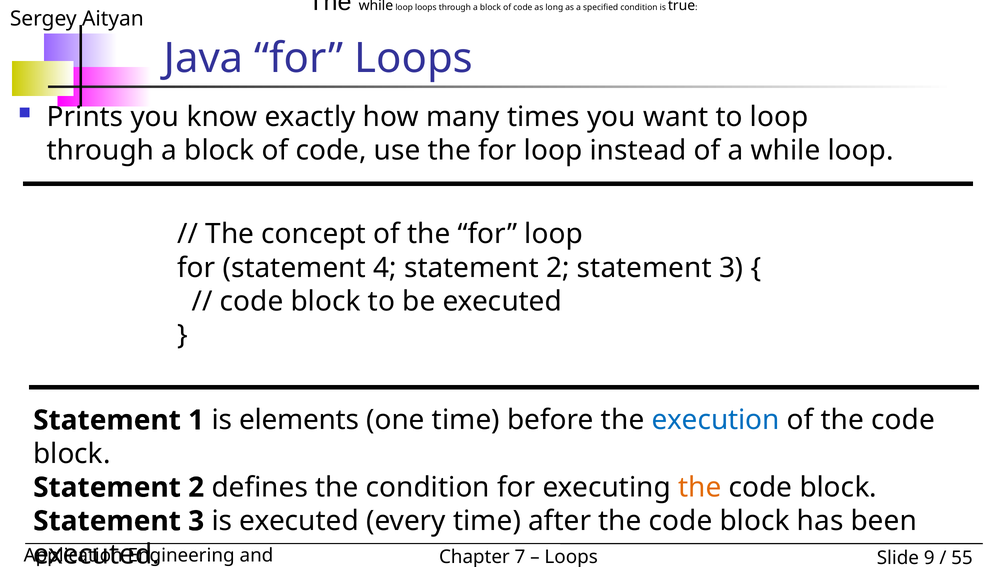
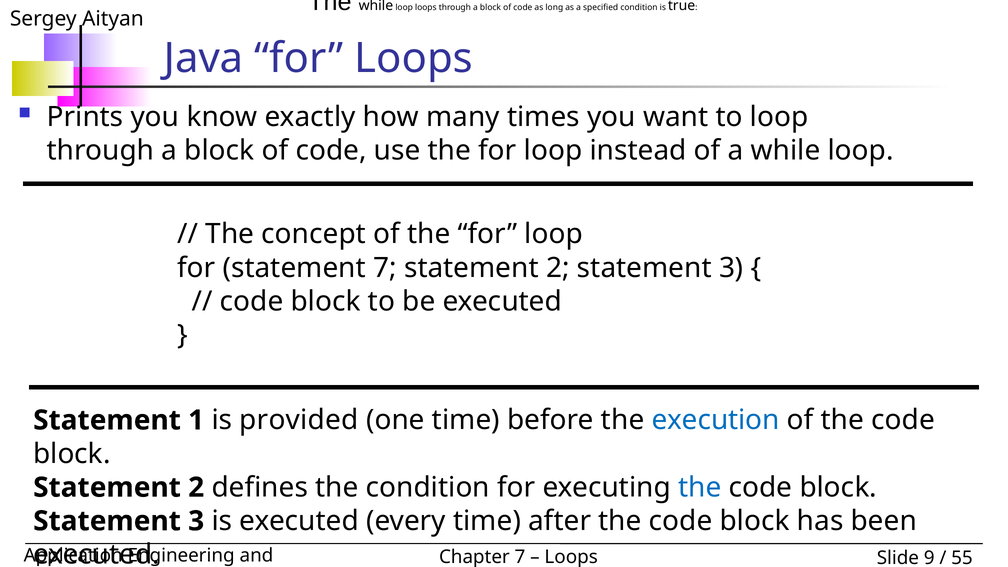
statement 4: 4 -> 7
elements: elements -> provided
the at (700, 487) colour: orange -> blue
